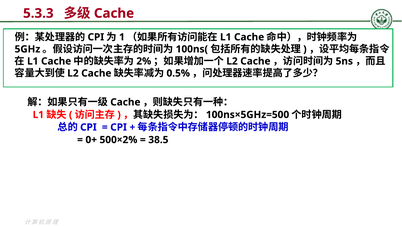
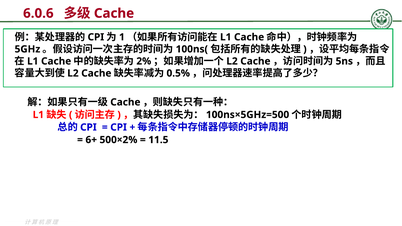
5.3.3: 5.3.3 -> 6.0.6
0+: 0+ -> 6+
38.5: 38.5 -> 11.5
